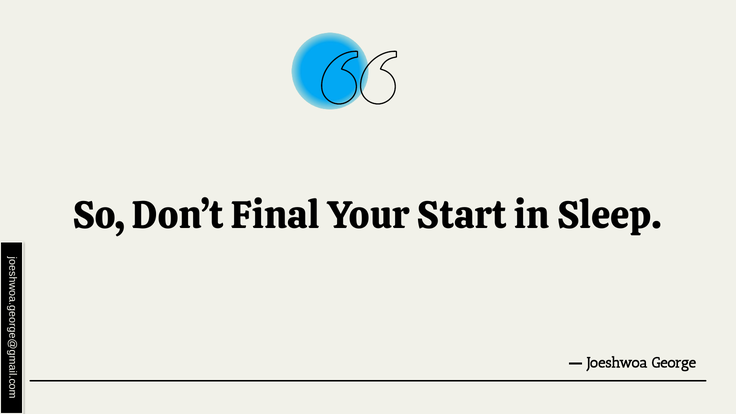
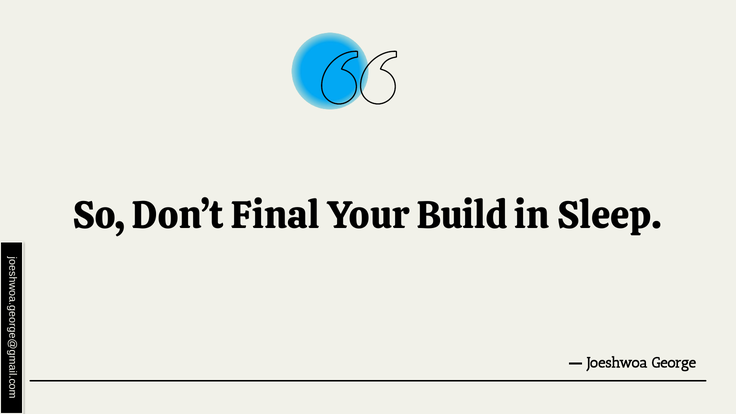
Start: Start -> Build
